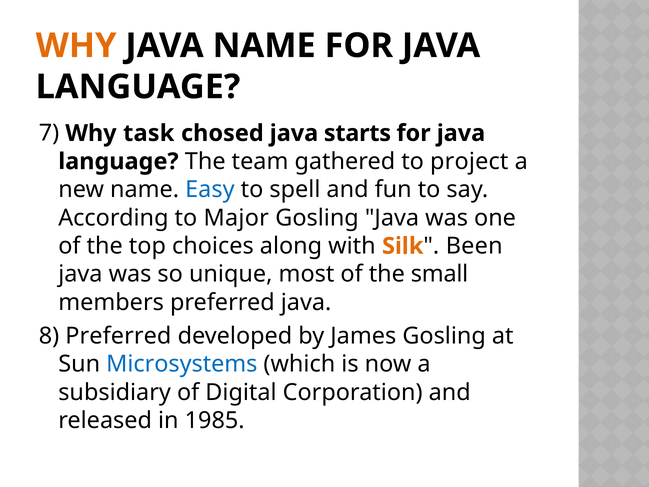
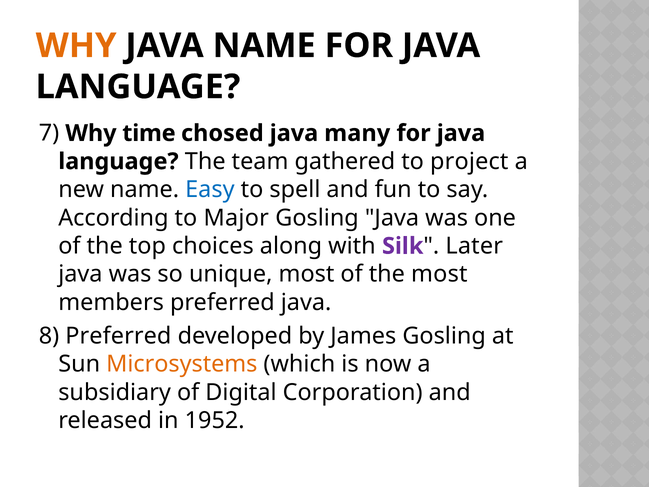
task: task -> time
starts: starts -> many
Silk colour: orange -> purple
Been: Been -> Later
the small: small -> most
Microsystems colour: blue -> orange
1985: 1985 -> 1952
